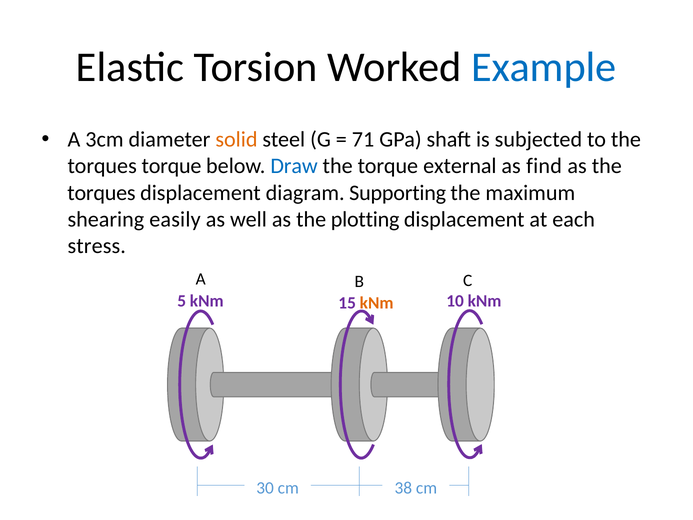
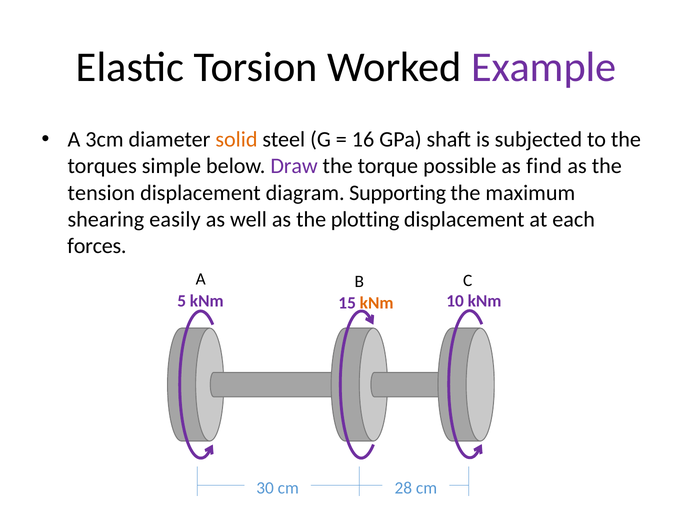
Example colour: blue -> purple
71: 71 -> 16
torques torque: torque -> simple
Draw colour: blue -> purple
external: external -> possible
torques at (101, 193): torques -> tension
stress: stress -> forces
38: 38 -> 28
